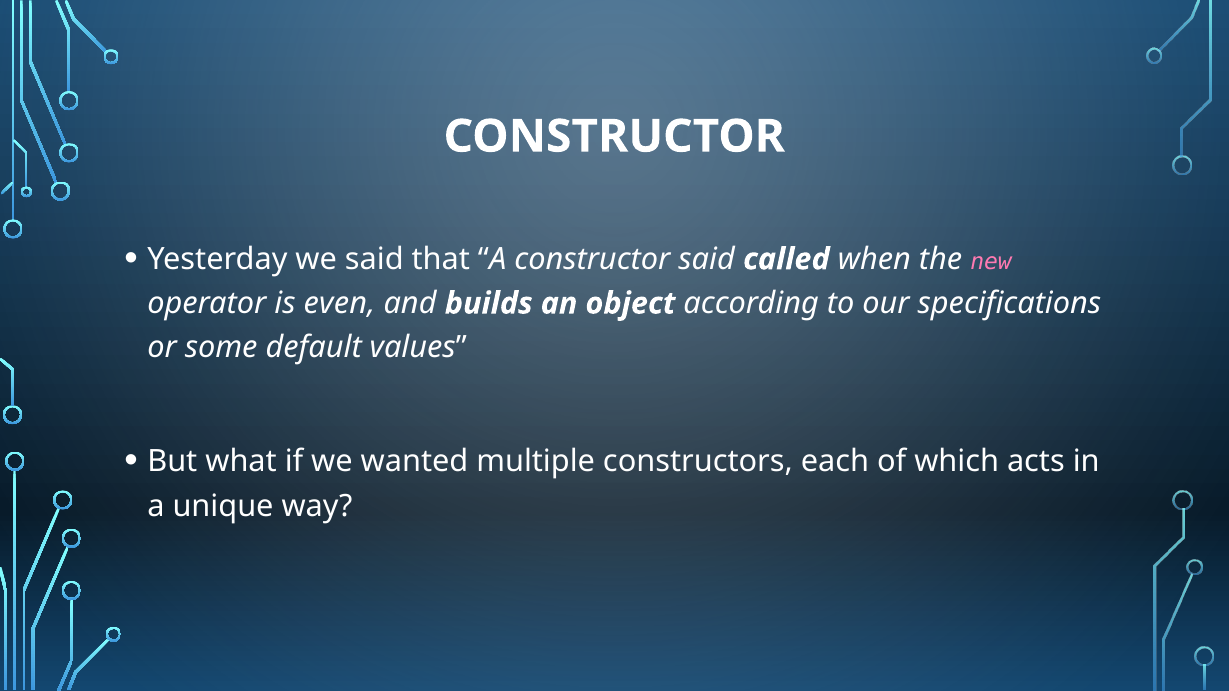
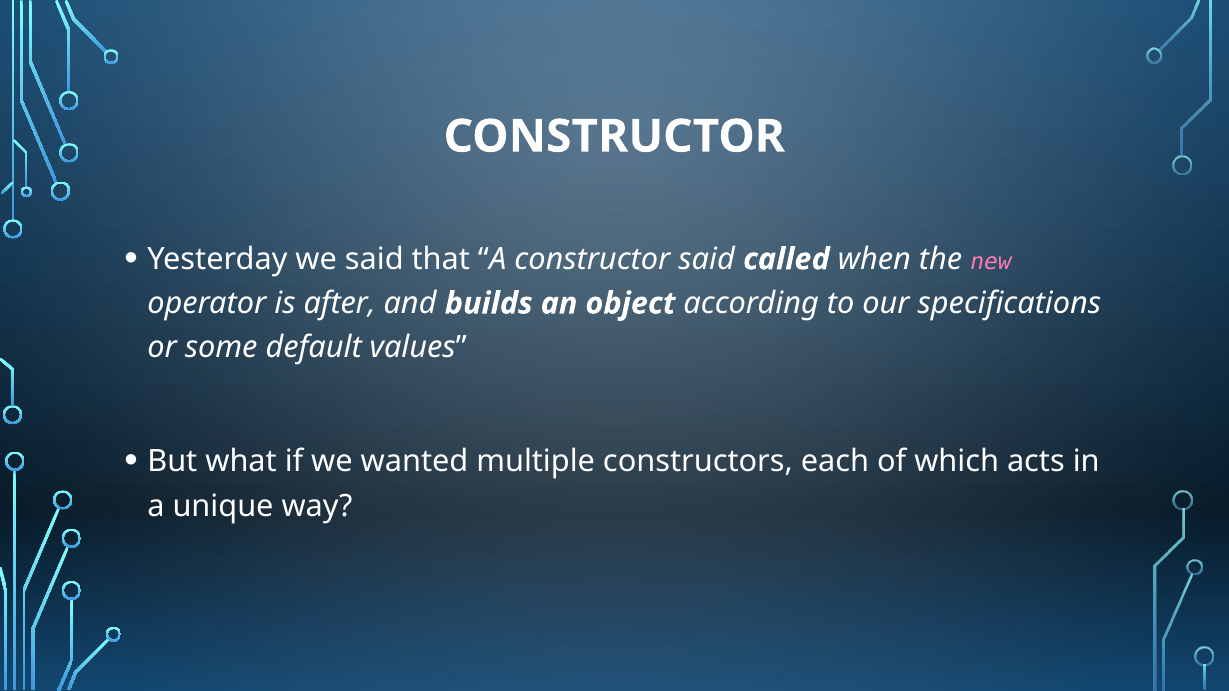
even: even -> after
